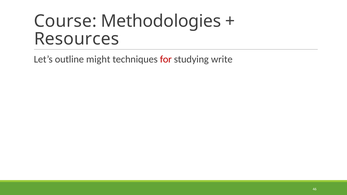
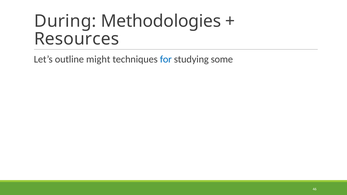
Course: Course -> During
for colour: red -> blue
write: write -> some
